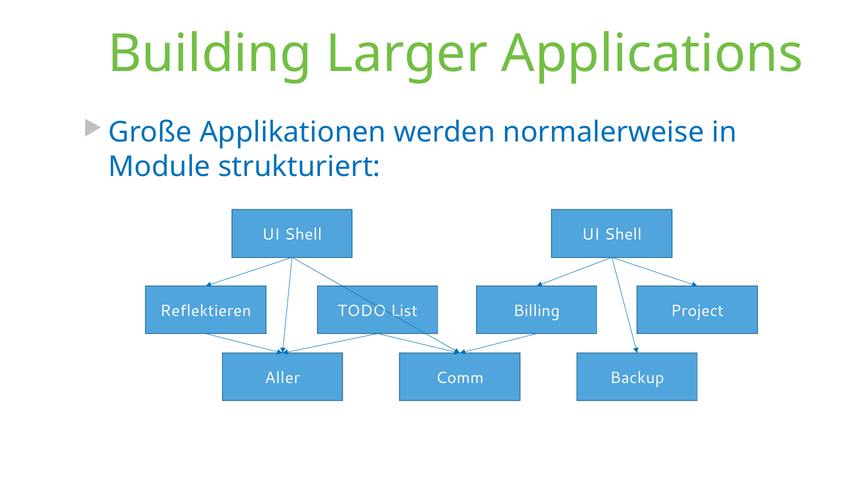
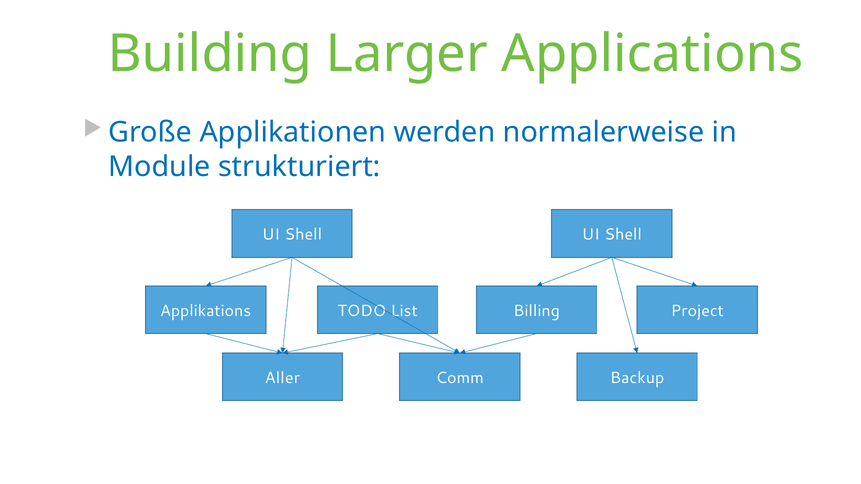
Reflektieren: Reflektieren -> Applikations
